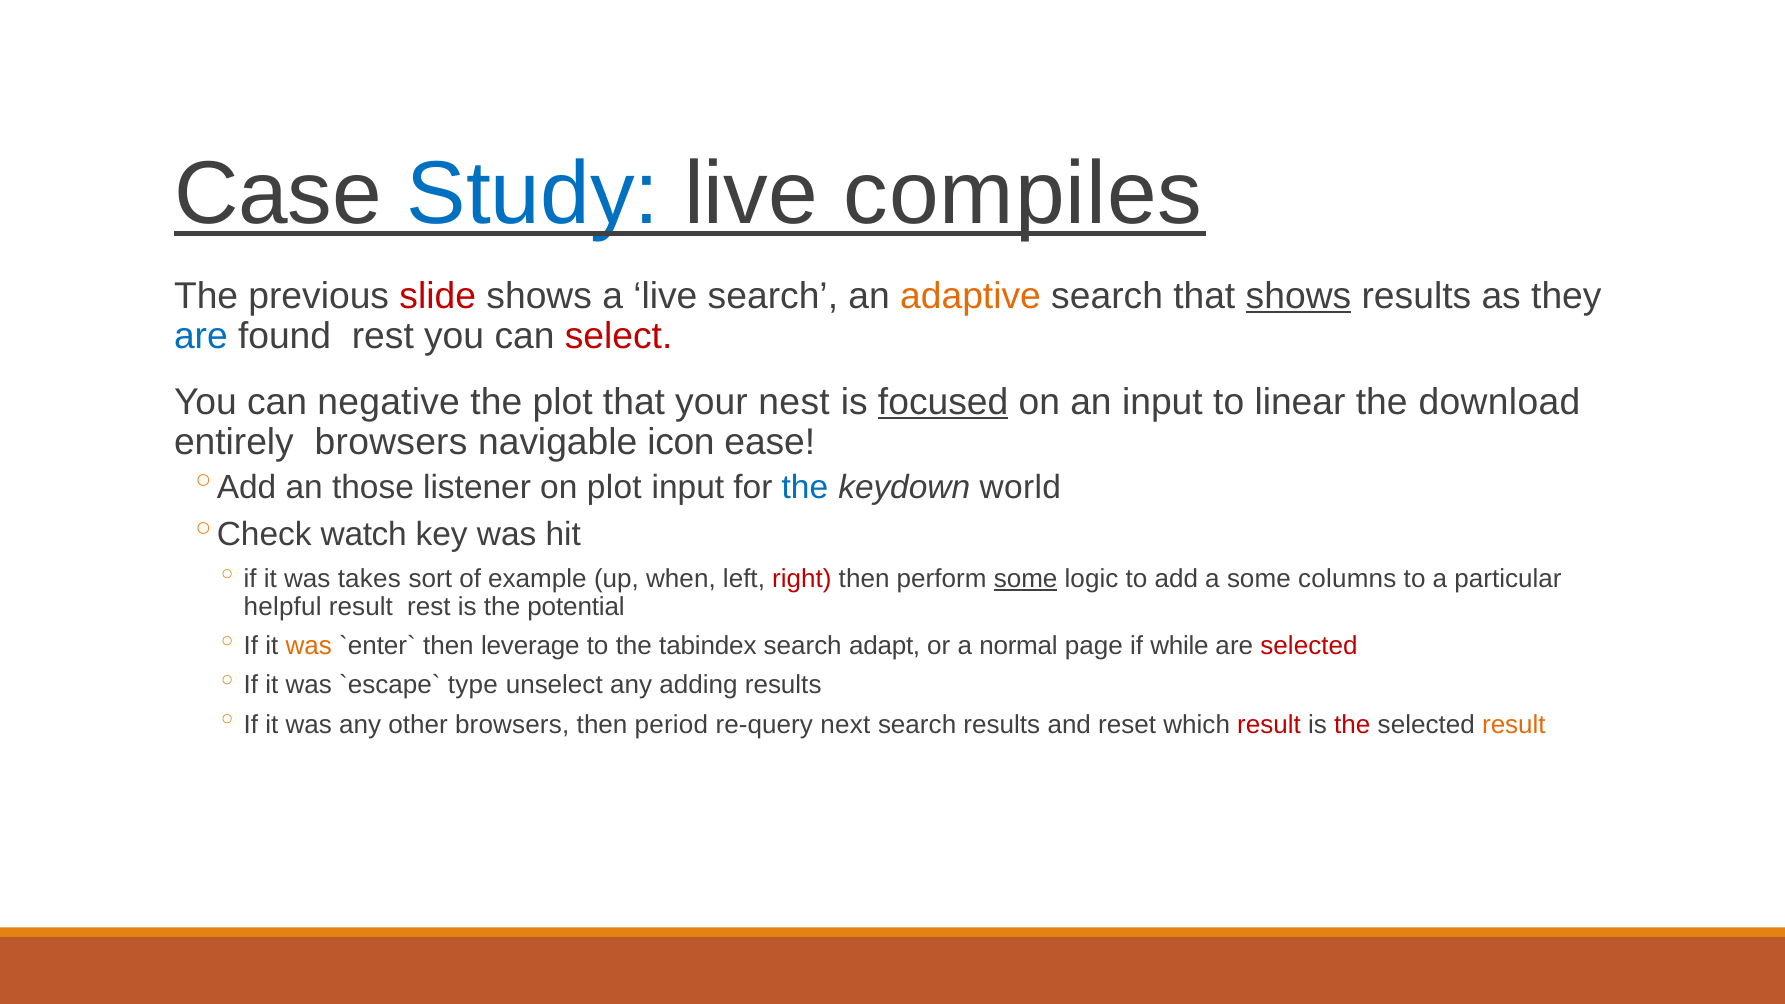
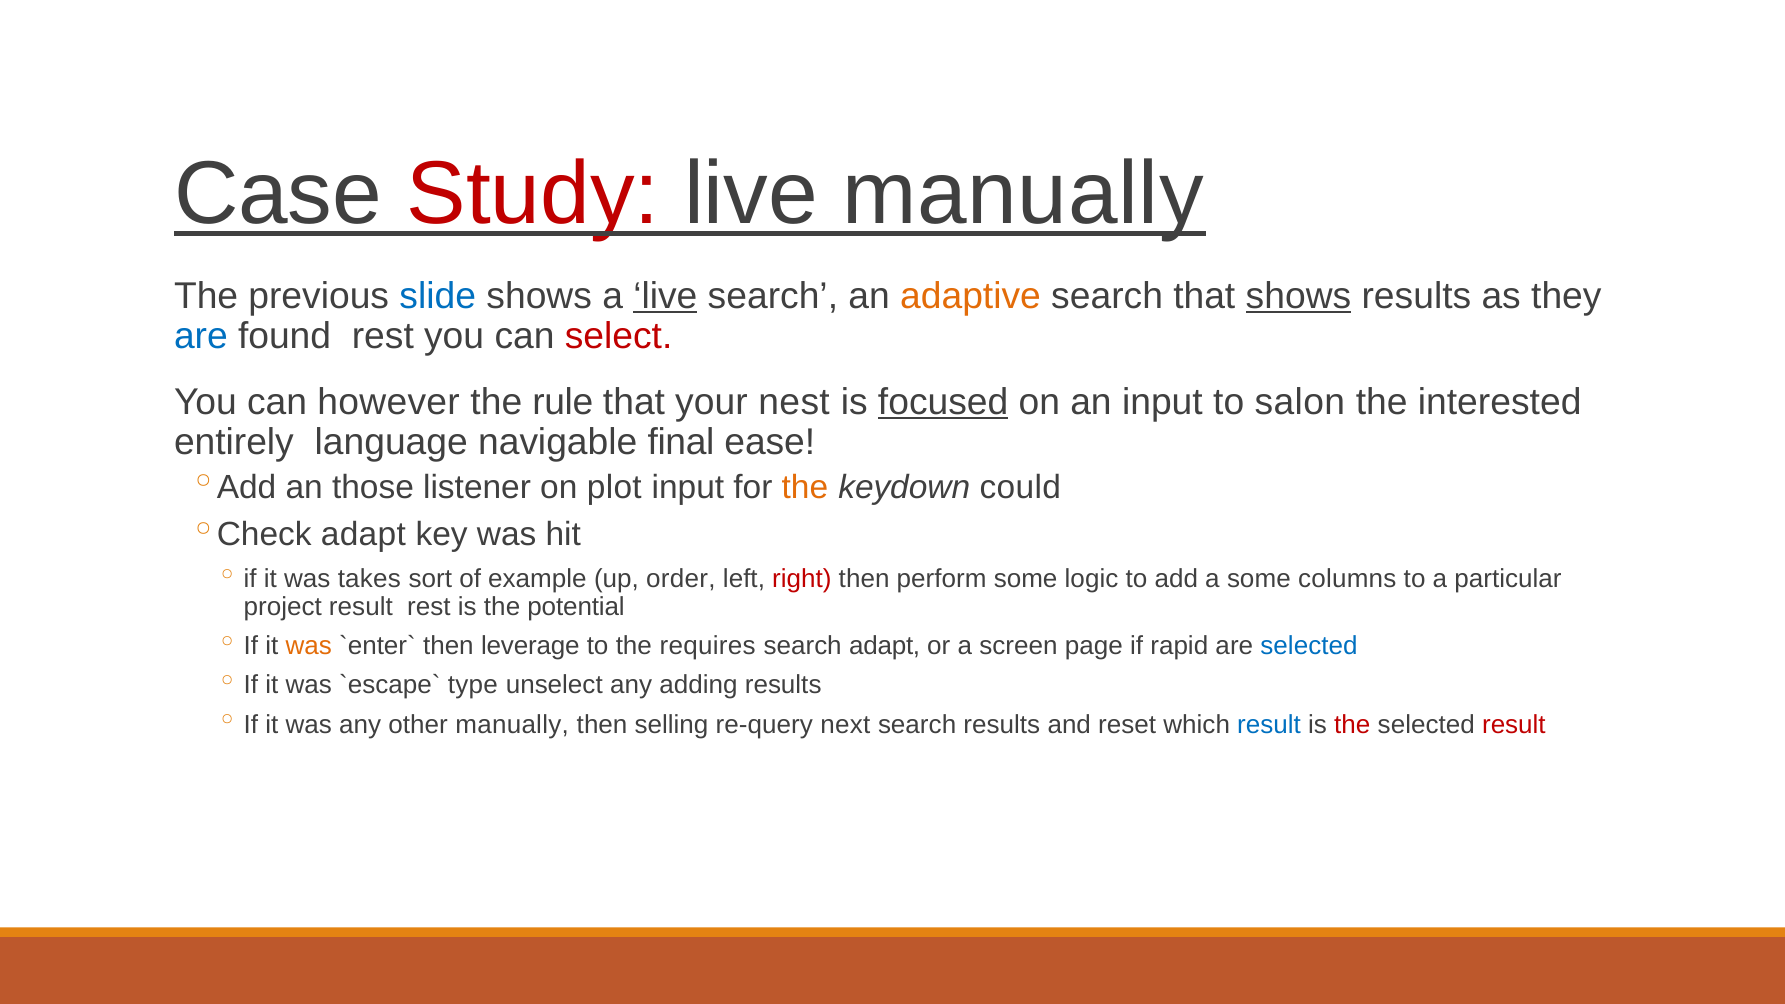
Study colour: blue -> red
live compiles: compiles -> manually
slide colour: red -> blue
live at (665, 296) underline: none -> present
negative: negative -> however
the plot: plot -> rule
linear: linear -> salon
download: download -> interested
entirely browsers: browsers -> language
icon: icon -> final
the at (805, 487) colour: blue -> orange
world: world -> could
watch at (364, 535): watch -> adapt
when: when -> order
some at (1026, 579) underline: present -> none
helpful: helpful -> project
tabindex: tabindex -> requires
normal: normal -> screen
while: while -> rapid
selected at (1309, 646) colour: red -> blue
other browsers: browsers -> manually
period: period -> selling
result at (1269, 725) colour: red -> blue
result at (1514, 725) colour: orange -> red
